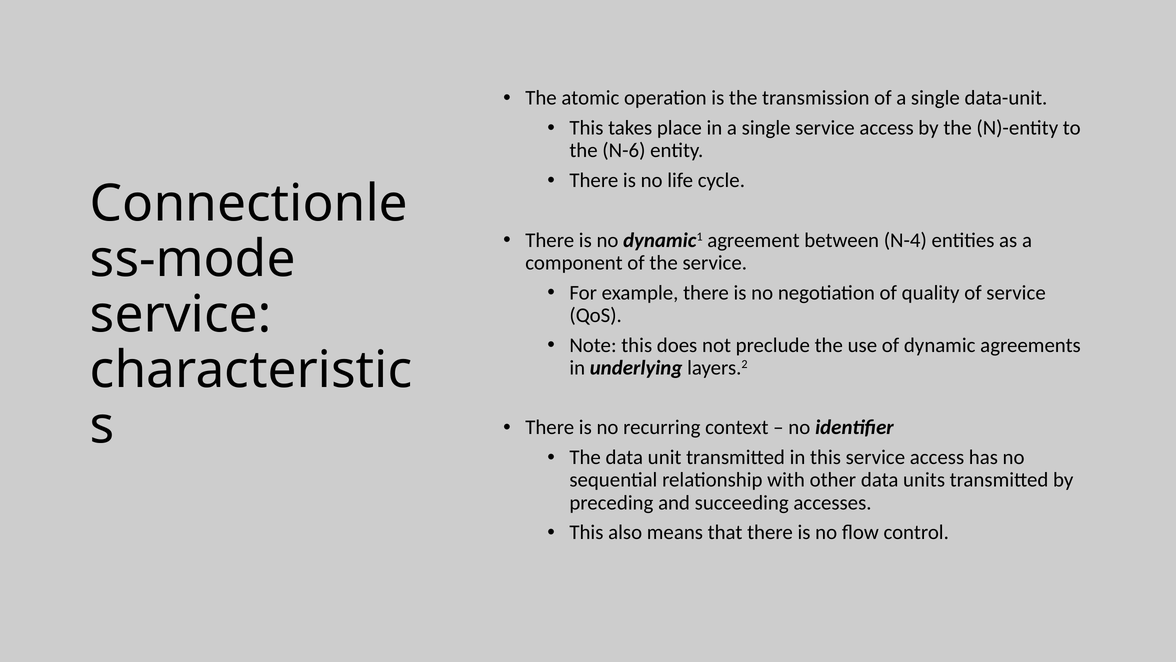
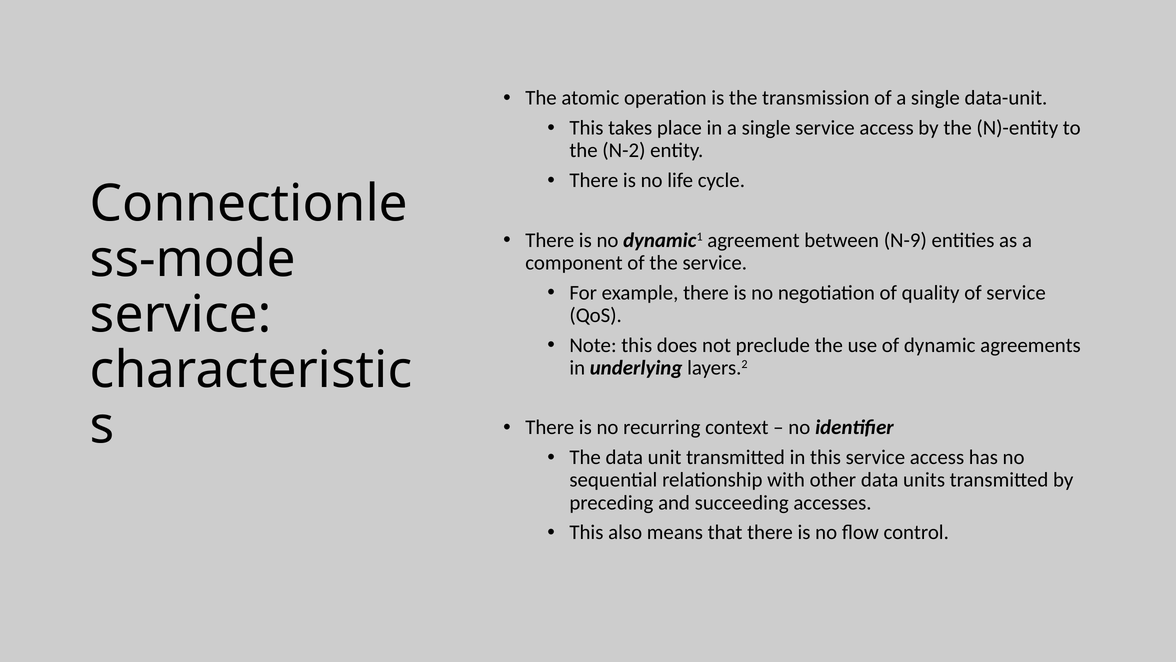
N-6: N-6 -> N-2
N-4: N-4 -> N-9
